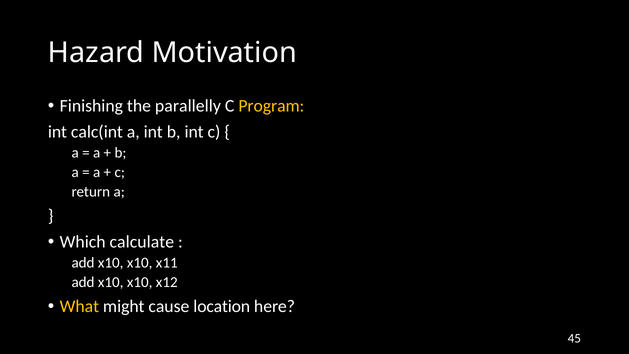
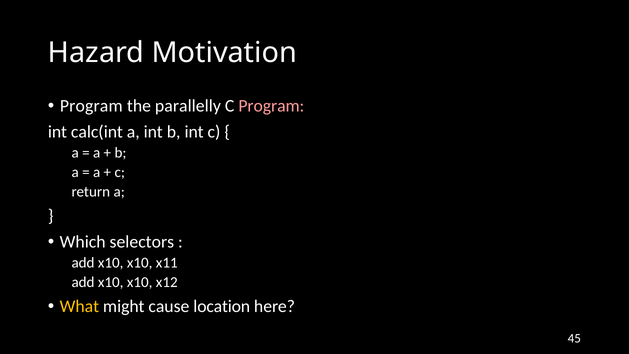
Finishing at (91, 106): Finishing -> Program
Program at (271, 106) colour: yellow -> pink
calculate: calculate -> selectors
